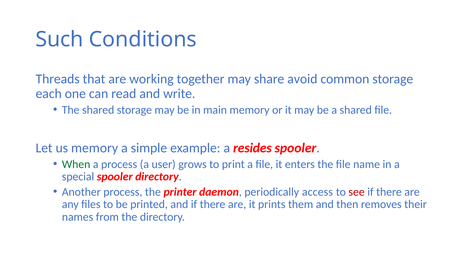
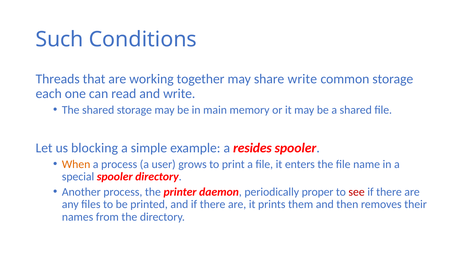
share avoid: avoid -> write
us memory: memory -> blocking
When colour: green -> orange
access: access -> proper
